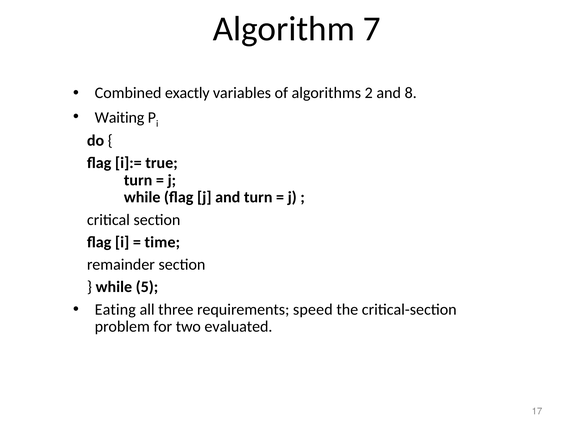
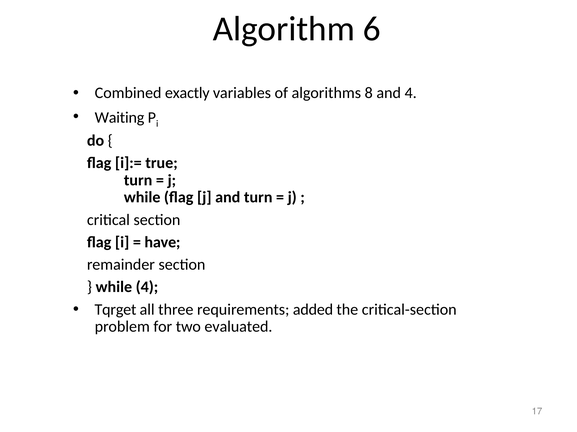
7: 7 -> 6
2: 2 -> 8
and 8: 8 -> 4
time: time -> have
while 5: 5 -> 4
Eating: Eating -> Tqrget
speed: speed -> added
